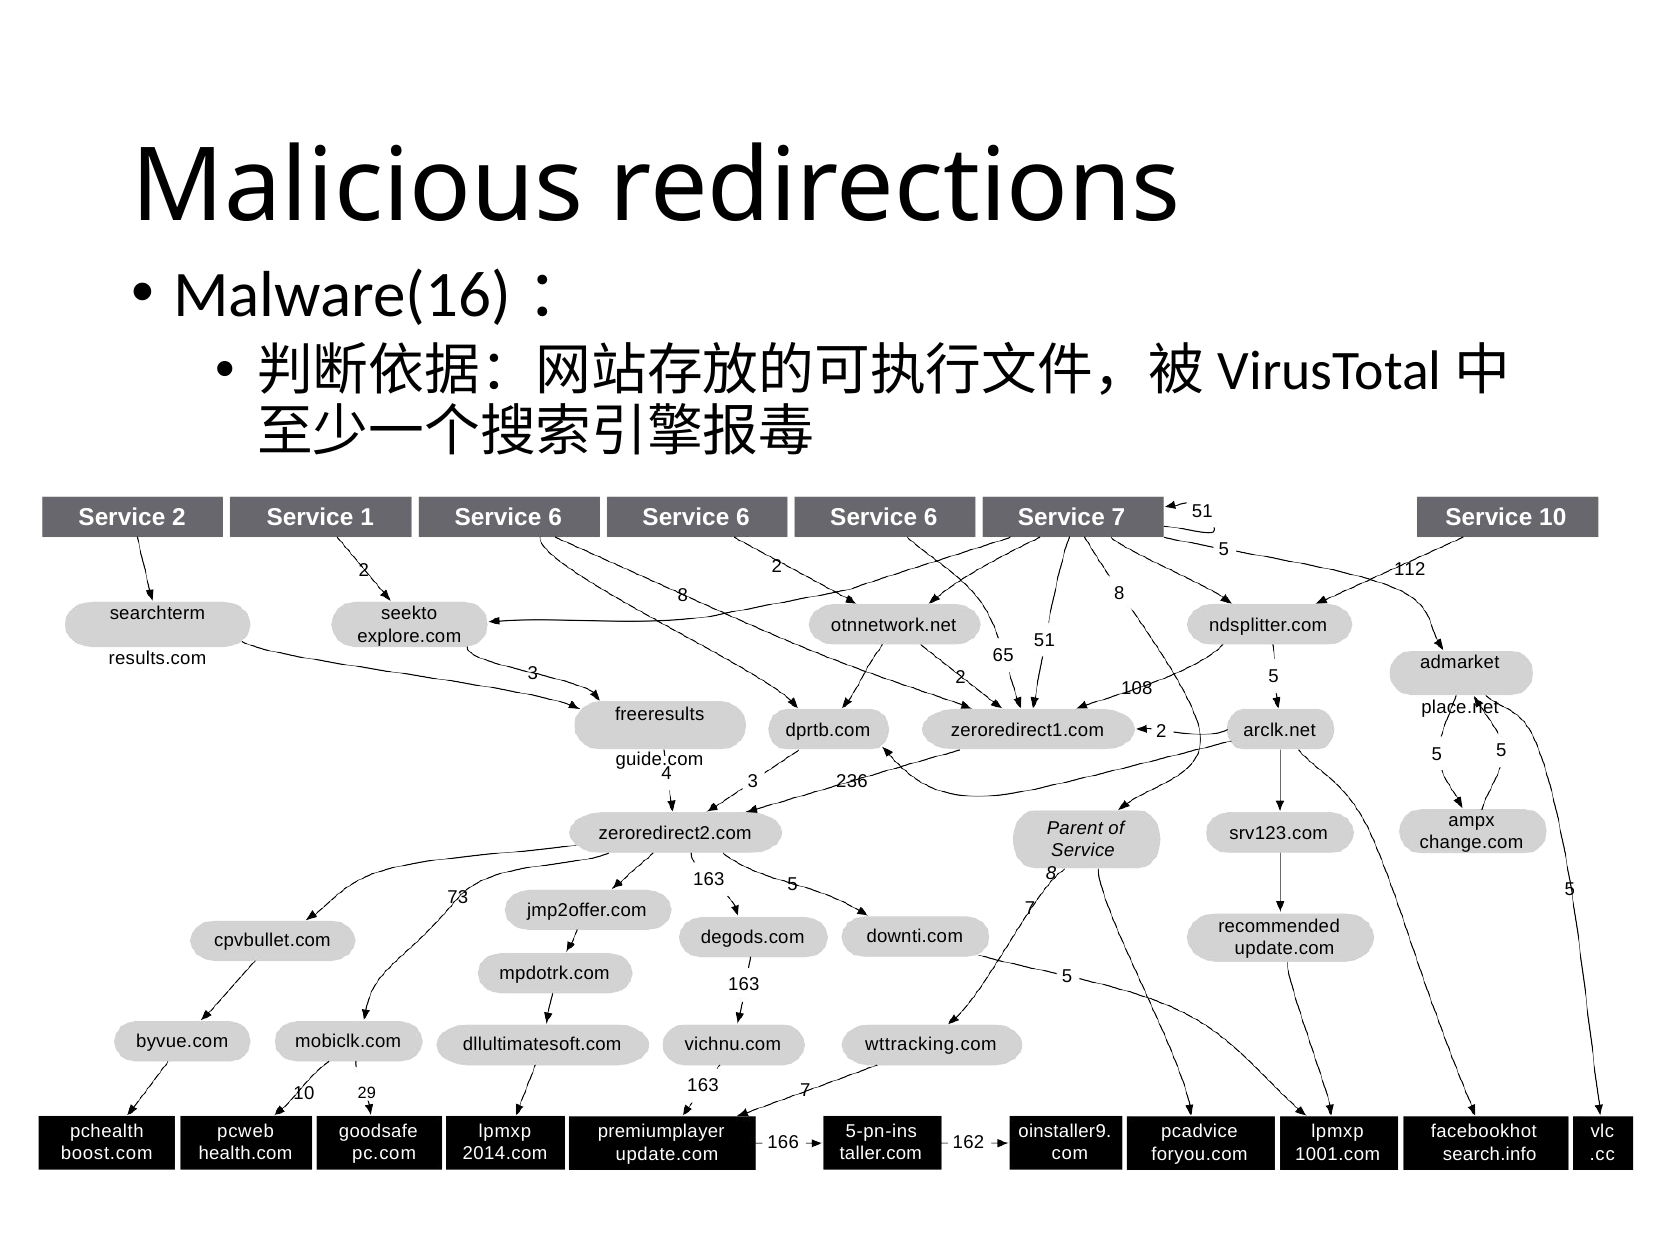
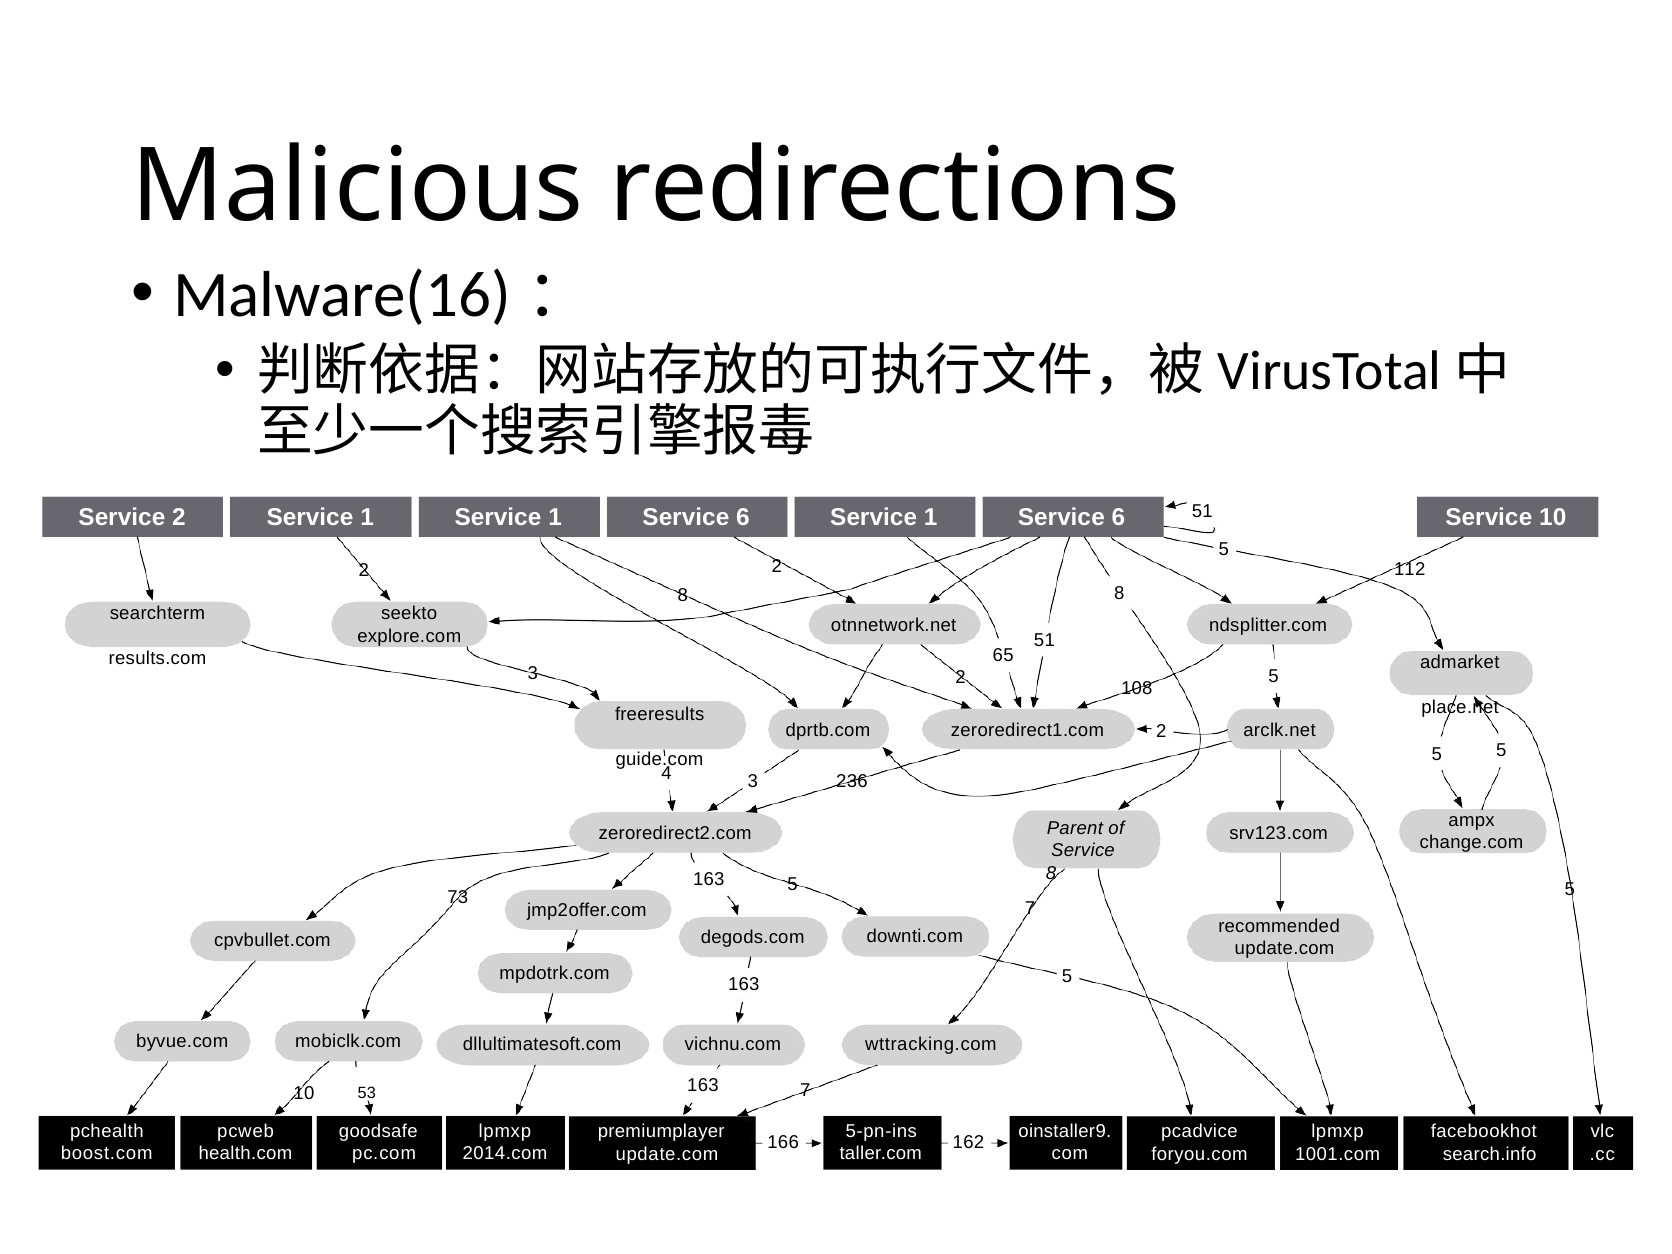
6 at (555, 518): 6 -> 1
6 at (931, 518): 6 -> 1
7 at (1118, 518): 7 -> 6
29: 29 -> 53
